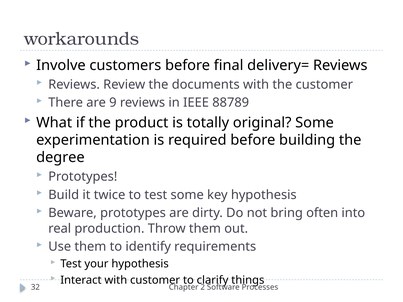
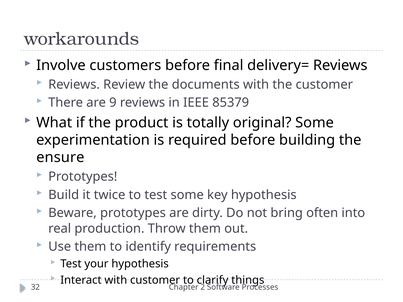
88789: 88789 -> 85379
degree: degree -> ensure
